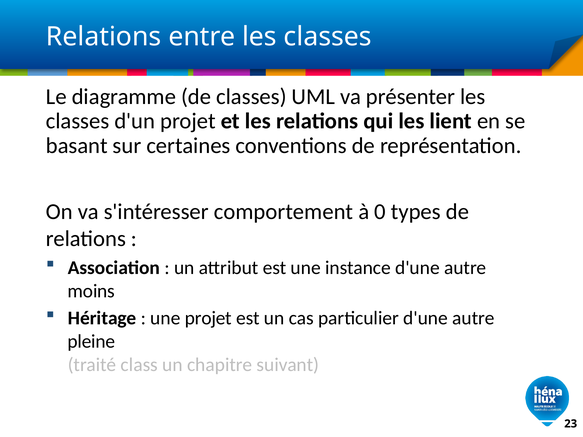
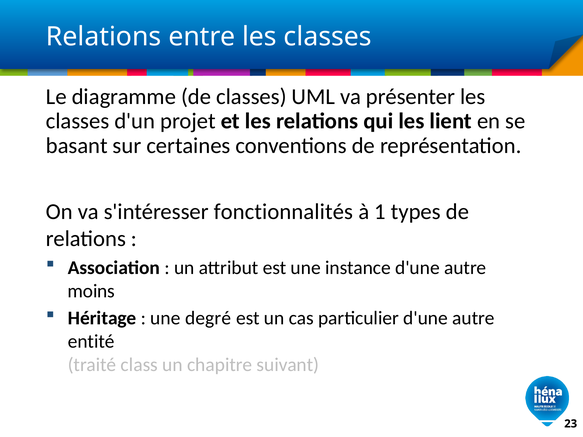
comportement: comportement -> fonctionnalités
0: 0 -> 1
une projet: projet -> degré
pleine: pleine -> entité
